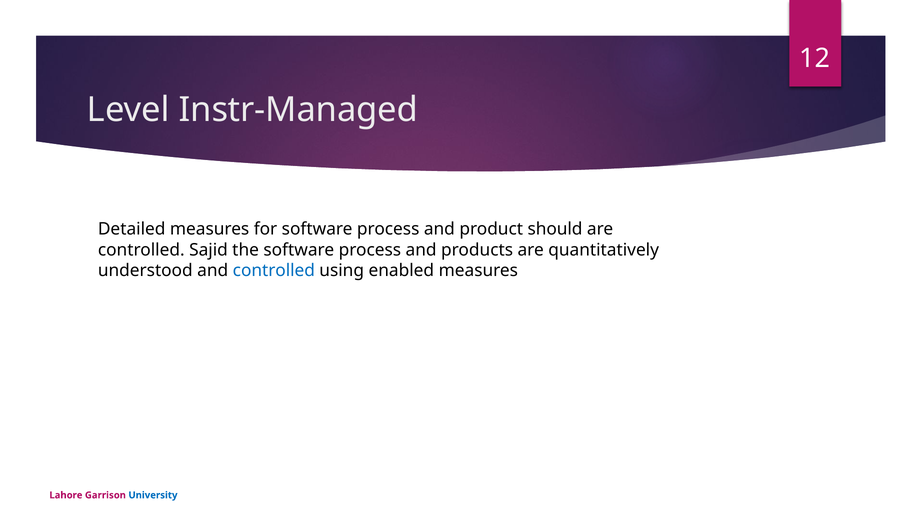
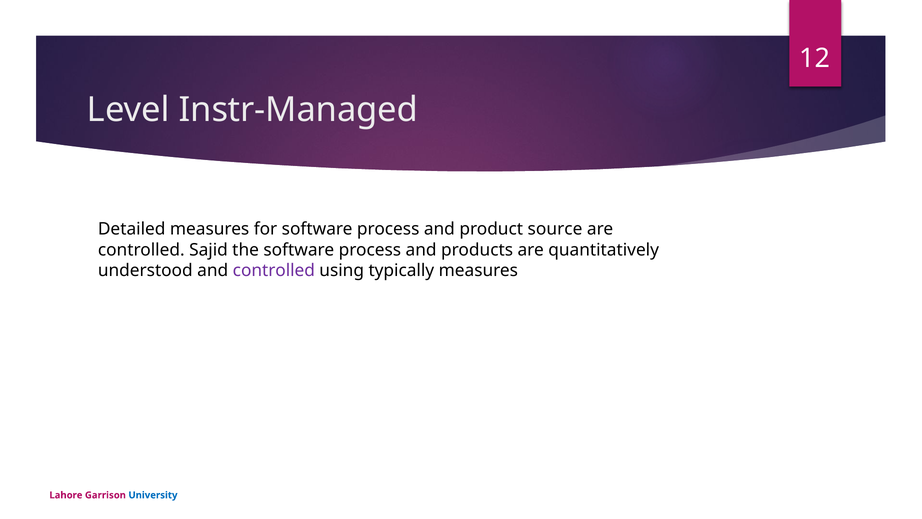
should: should -> source
controlled at (274, 270) colour: blue -> purple
enabled: enabled -> typically
